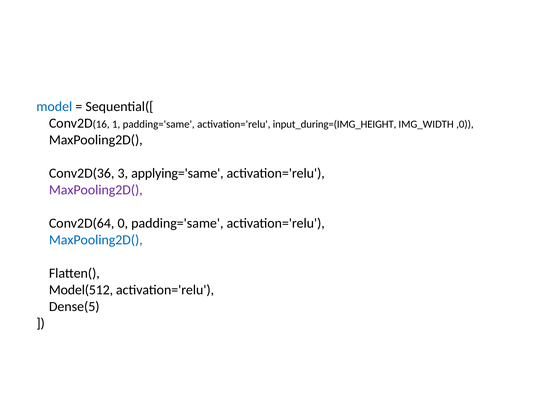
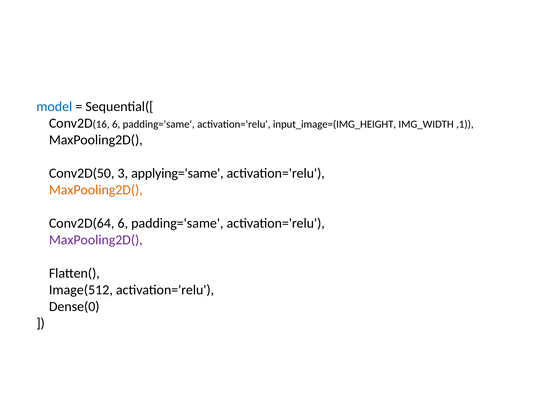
1 at (116, 124): 1 -> 6
input_during=(IMG_HEIGHT: input_during=(IMG_HEIGHT -> input_image=(IMG_HEIGHT
,0: ,0 -> ,1
Conv2D(36: Conv2D(36 -> Conv2D(50
MaxPooling2D( at (96, 190) colour: purple -> orange
Conv2D(64 0: 0 -> 6
MaxPooling2D( at (96, 240) colour: blue -> purple
Model(512: Model(512 -> Image(512
Dense(5: Dense(5 -> Dense(0
